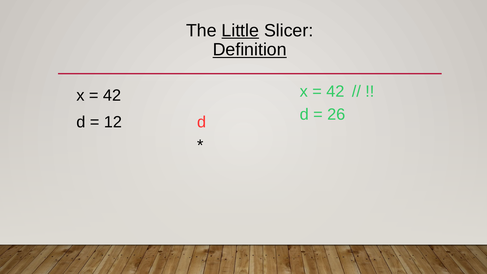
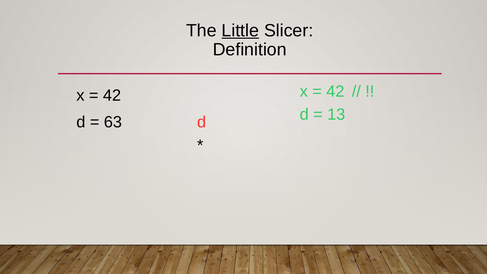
Definition underline: present -> none
26: 26 -> 13
12: 12 -> 63
